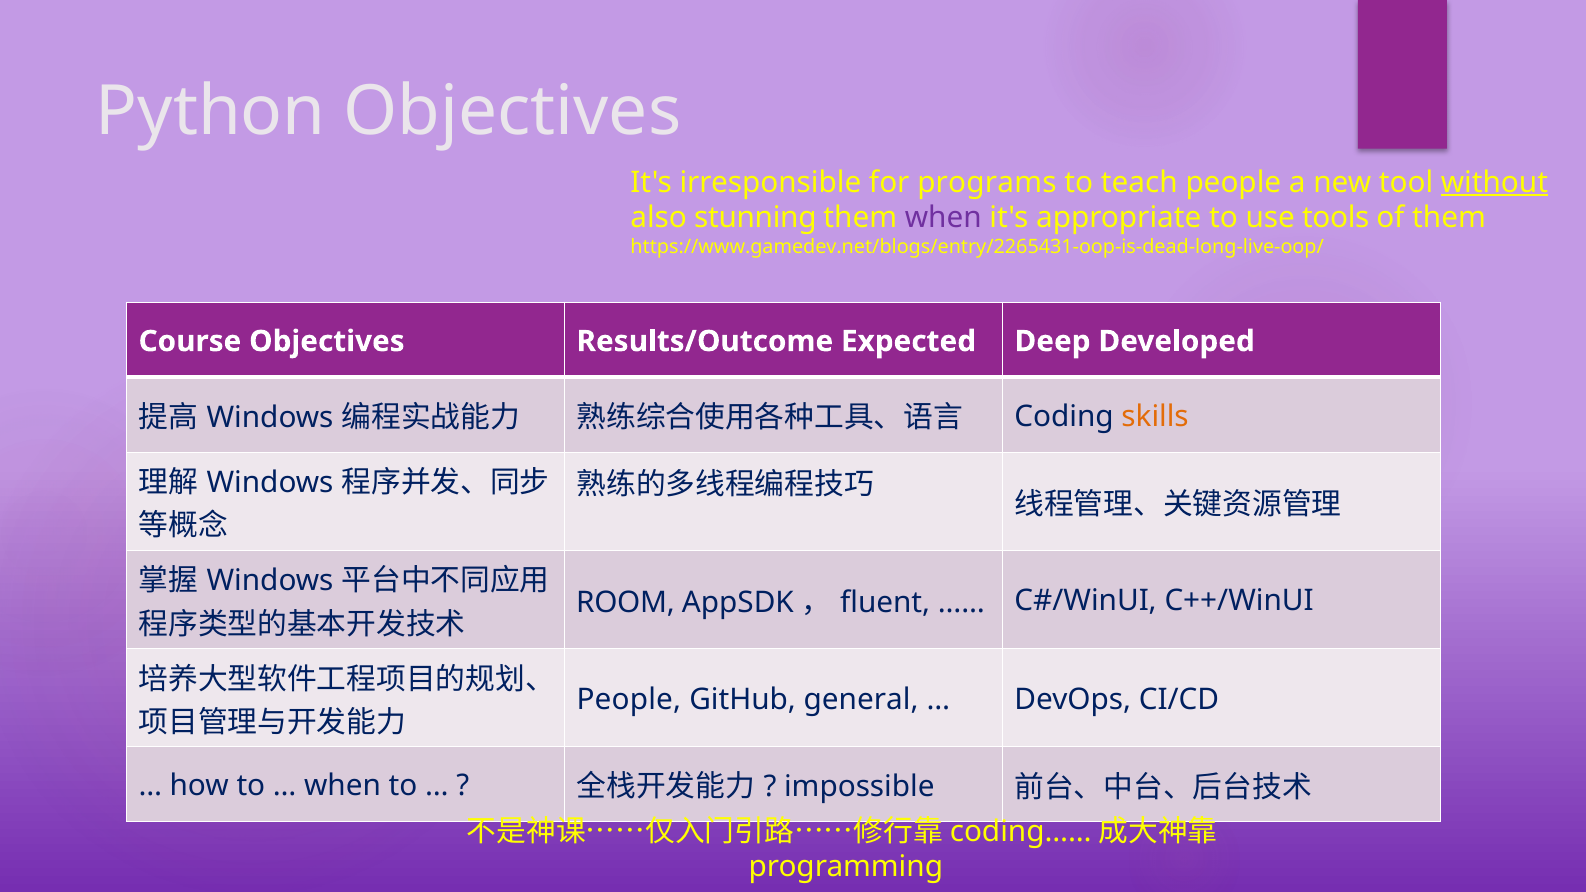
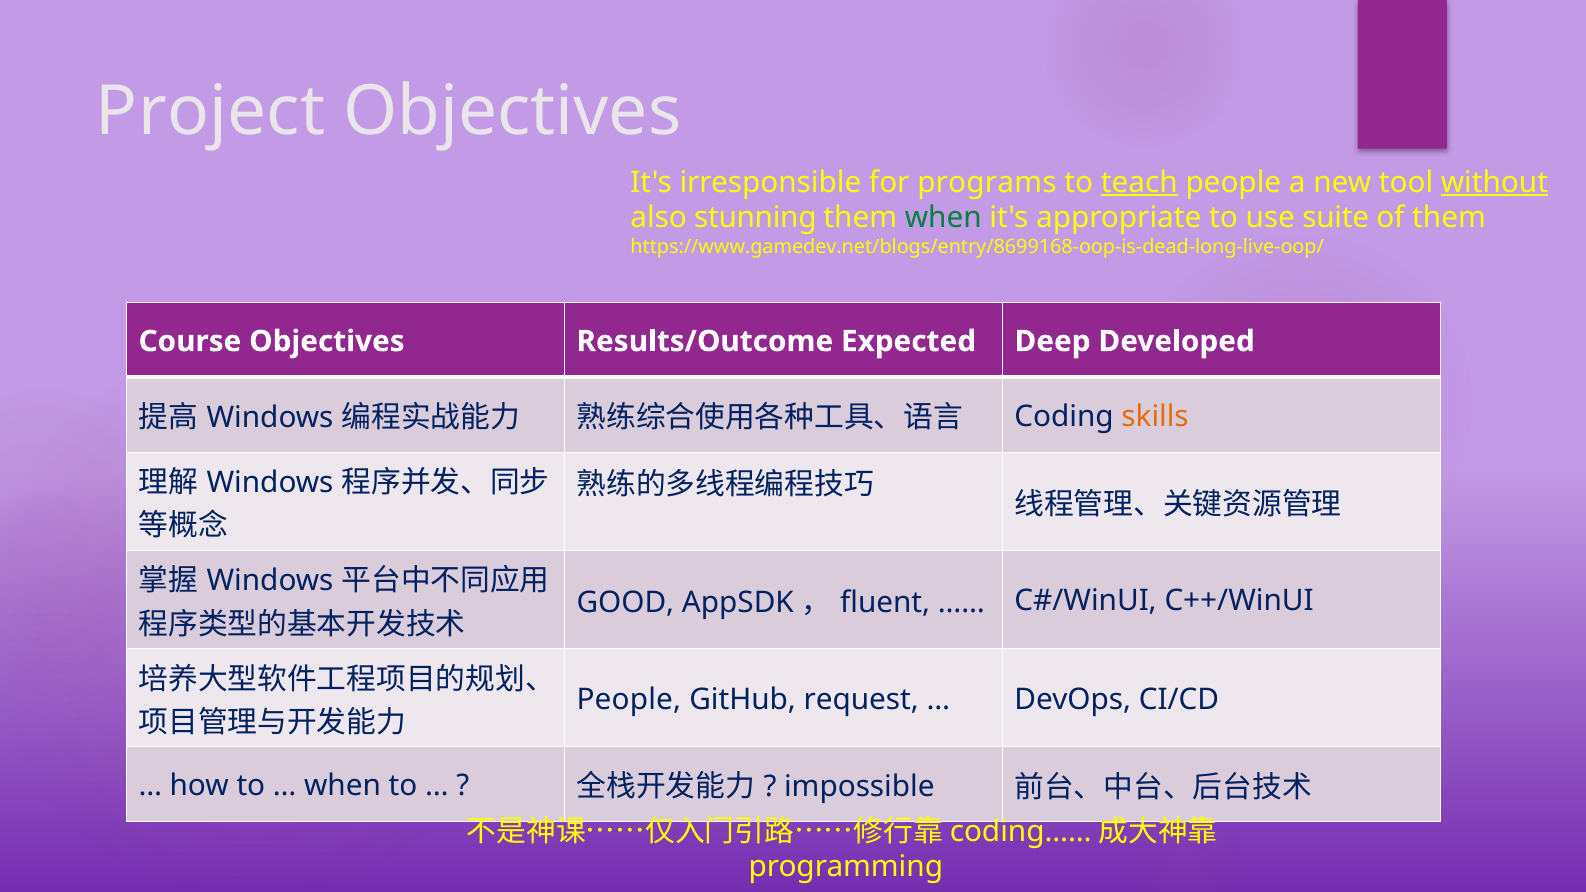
Python: Python -> Project
teach underline: none -> present
when at (943, 218) colour: purple -> green
tools: tools -> suite
https://www.gamedev.net/blogs/entry/2265431-oop-is-dead-long-live-oop/: https://www.gamedev.net/blogs/entry/2265431-oop-is-dead-long-live-oop/ -> https://www.gamedev.net/blogs/entry/8699168-oop-is-dead-long-live-oop/
ROOM: ROOM -> GOOD
general: general -> request
